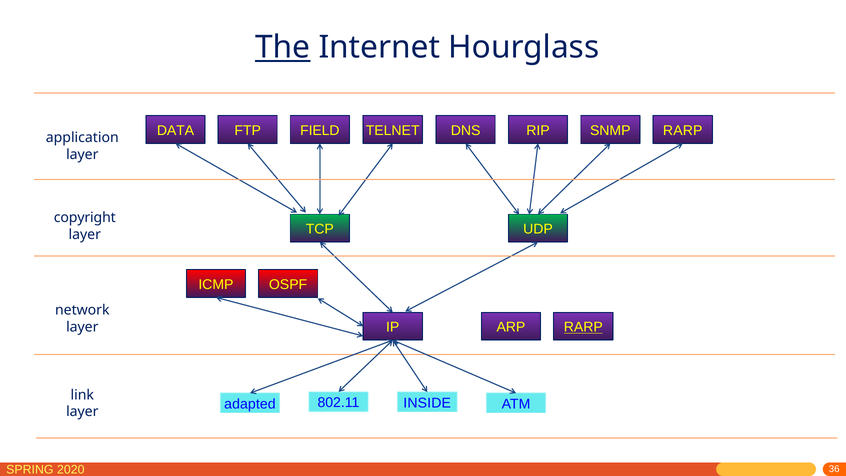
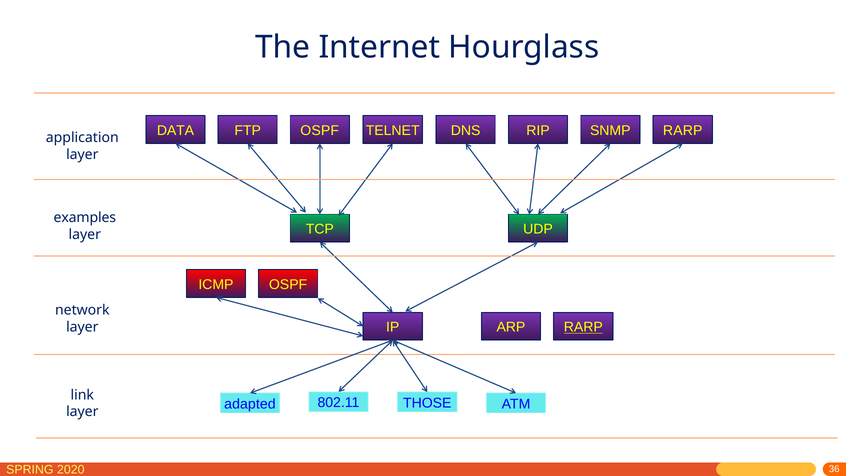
The underline: present -> none
FTP FIELD: FIELD -> OSPF
copyright: copyright -> examples
INSIDE: INSIDE -> THOSE
